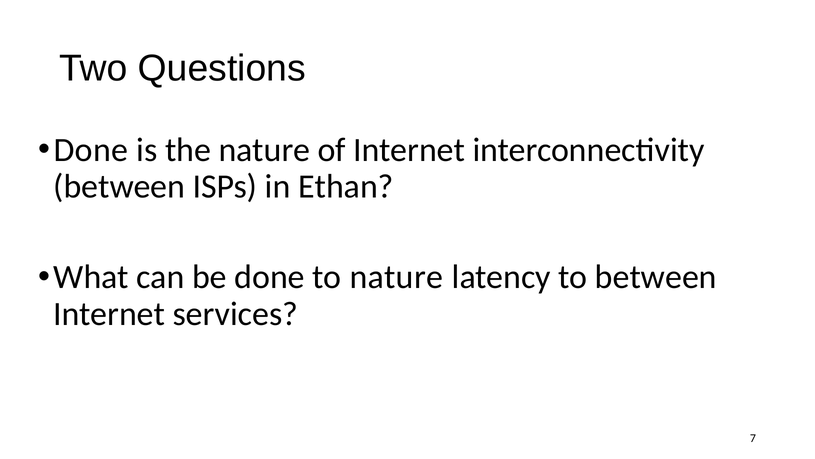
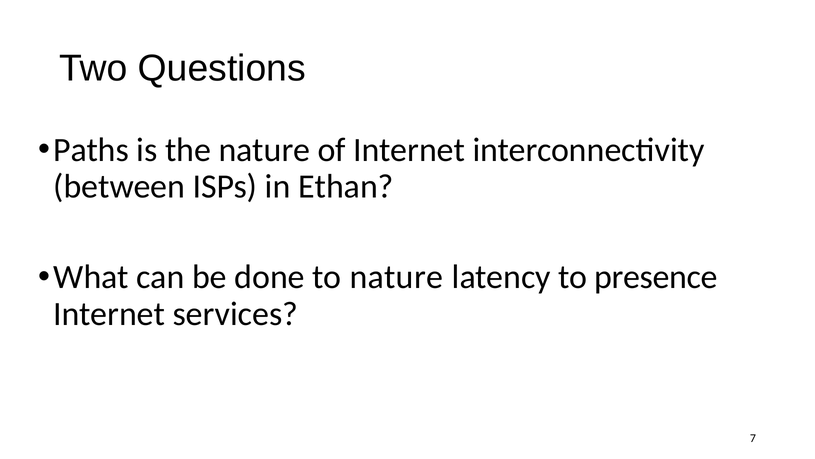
Done at (91, 150): Done -> Paths
to between: between -> presence
